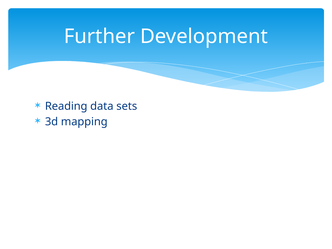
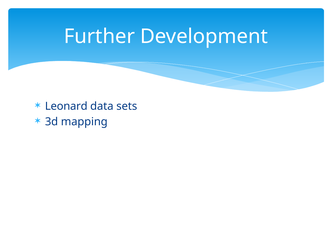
Reading: Reading -> Leonard
